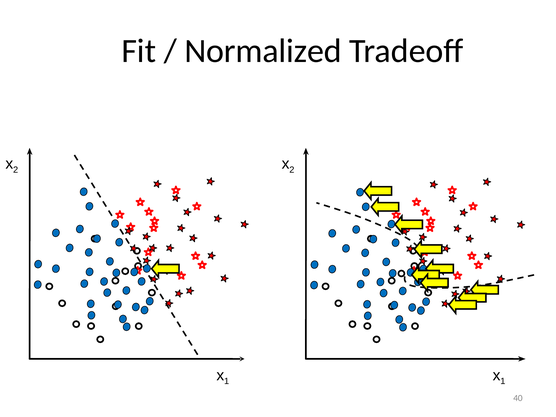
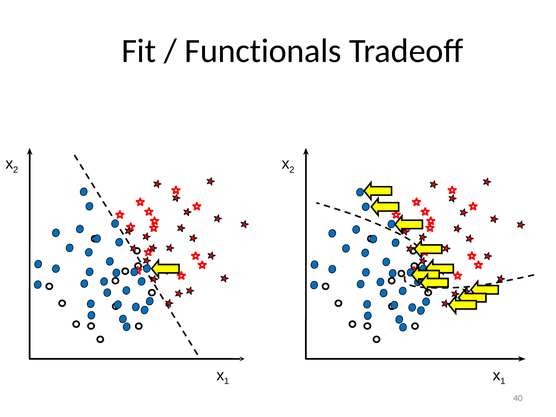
Normalized: Normalized -> Functionals
